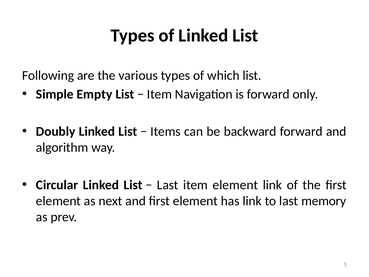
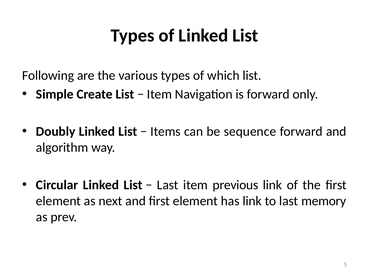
Empty: Empty -> Create
backward: backward -> sequence
item element: element -> previous
